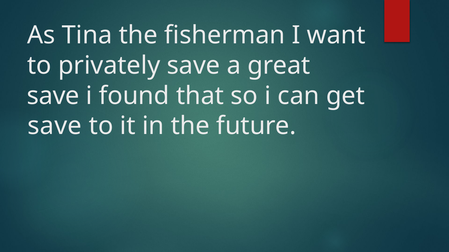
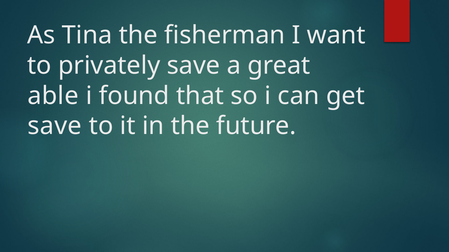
save at (53, 96): save -> able
